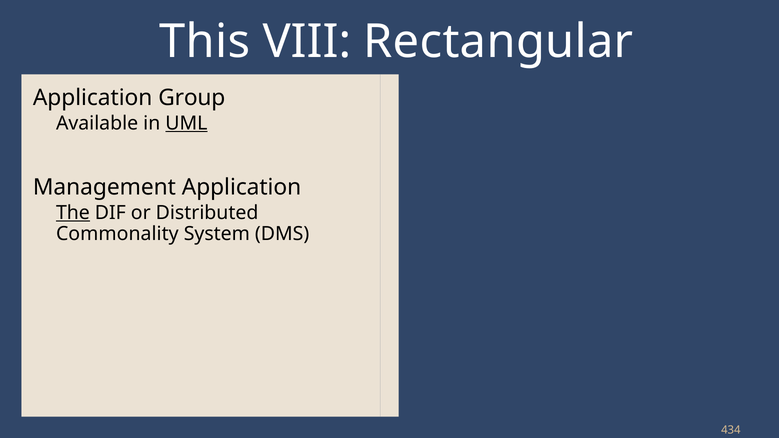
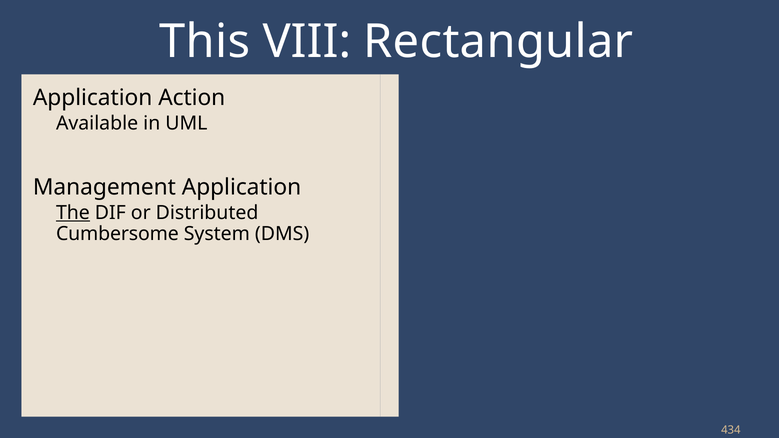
Group: Group -> Action
UML underline: present -> none
Commonality: Commonality -> Cumbersome
